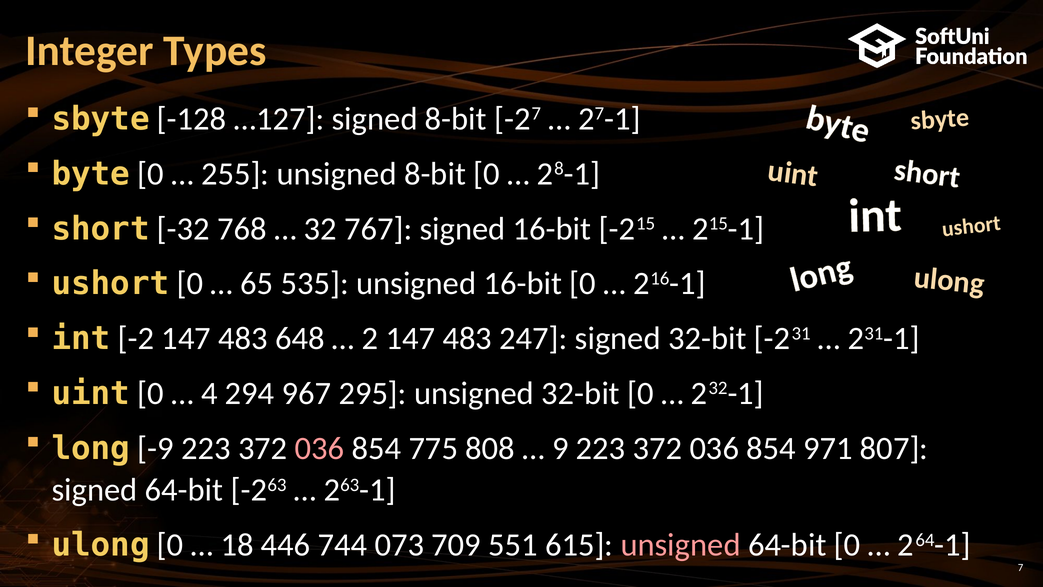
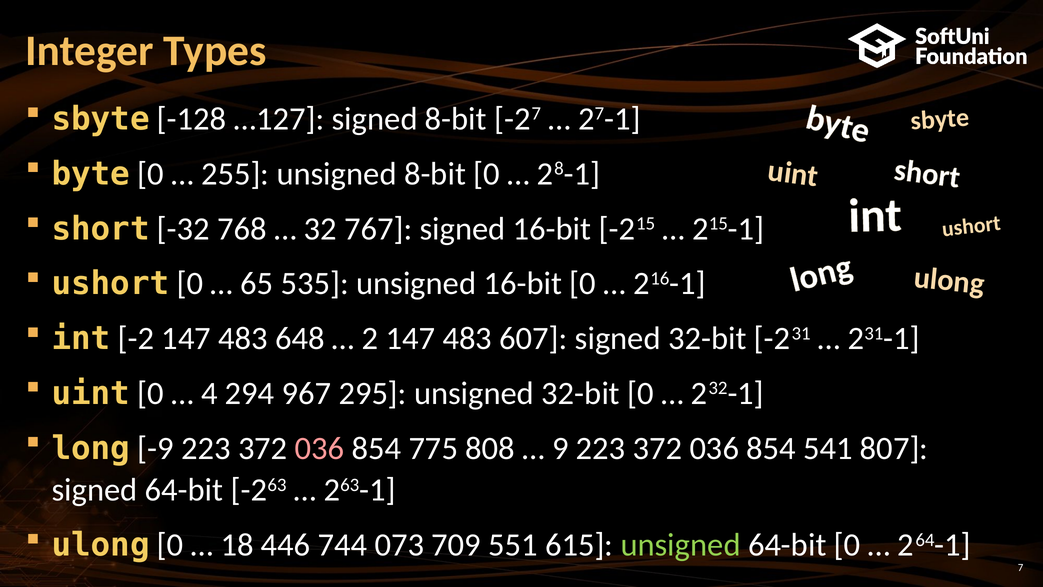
247: 247 -> 607
971: 971 -> 541
unsigned at (681, 545) colour: pink -> light green
